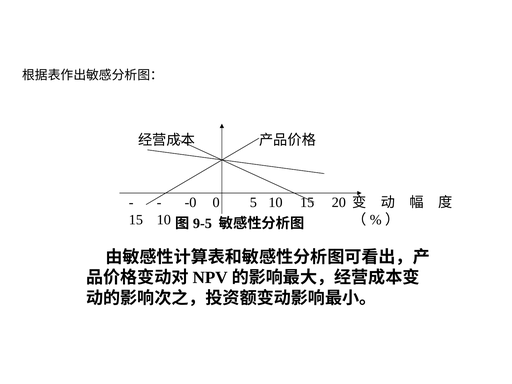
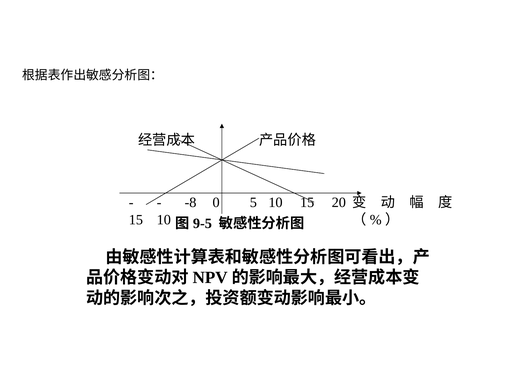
-0: -0 -> -8
